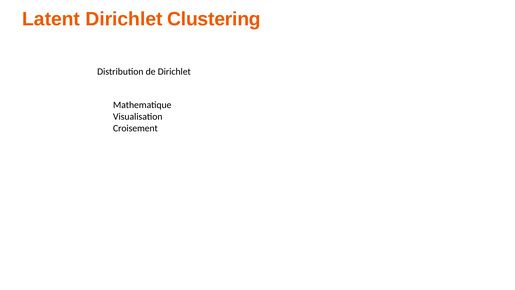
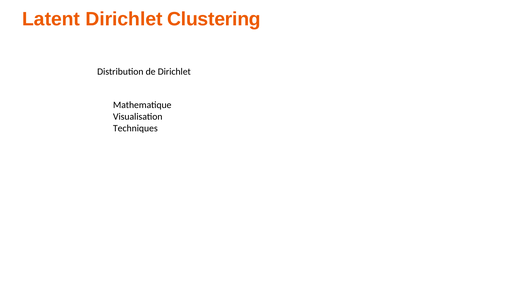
Croisement: Croisement -> Techniques
